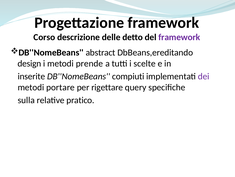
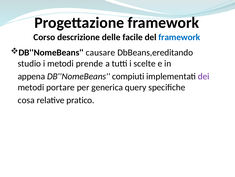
detto: detto -> facile
framework at (179, 37) colour: purple -> blue
abstract: abstract -> causare
design: design -> studio
inserite: inserite -> appena
rigettare: rigettare -> generica
sulla: sulla -> cosa
